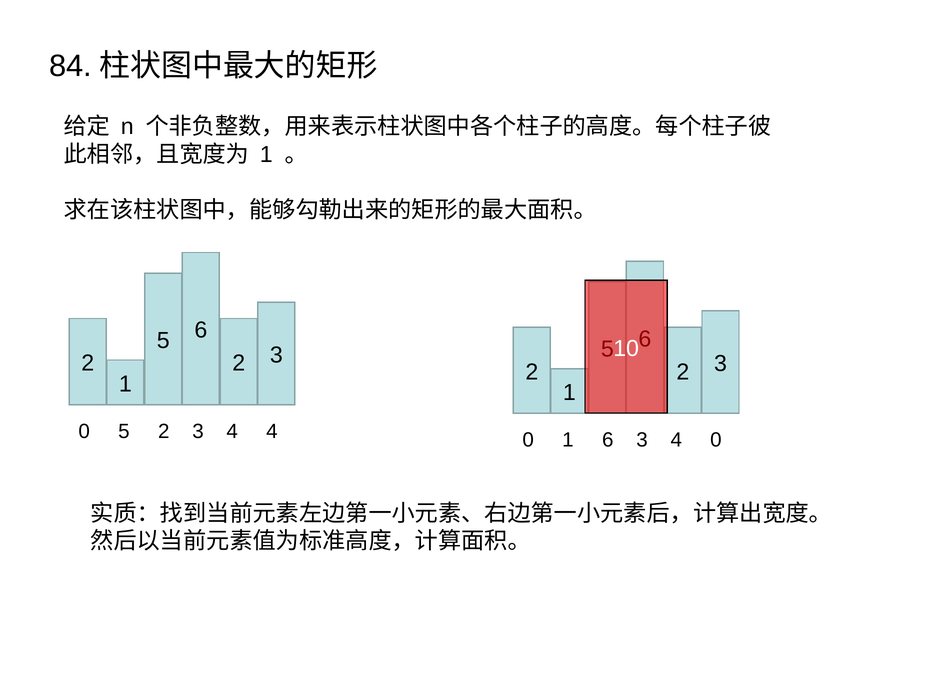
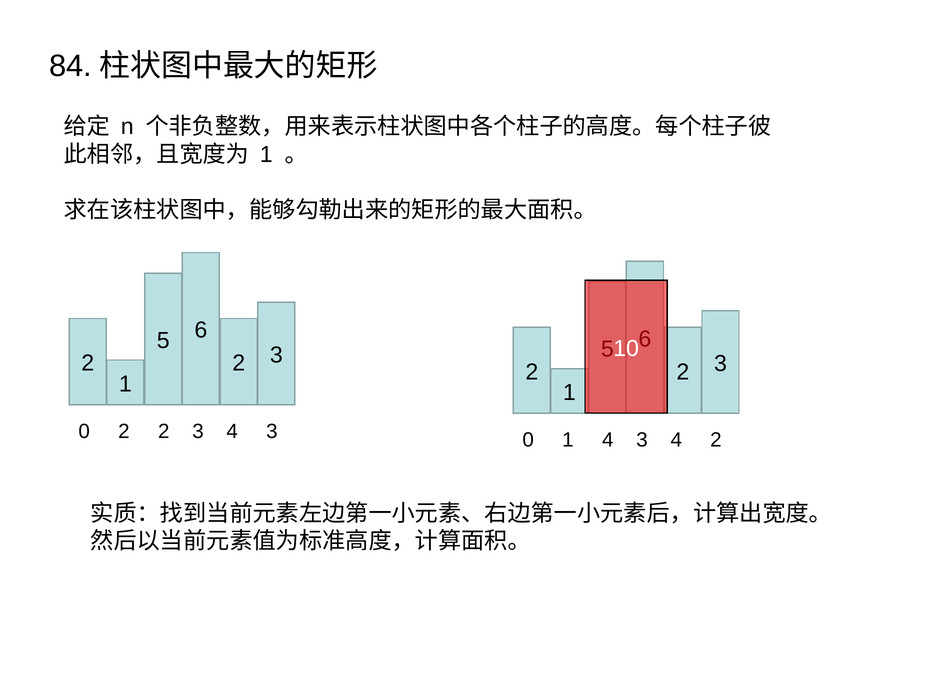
0 5: 5 -> 2
3 4 4: 4 -> 3
1 6: 6 -> 4
4 0: 0 -> 2
